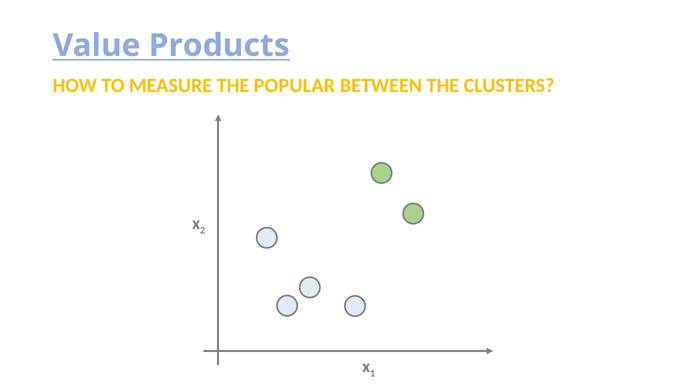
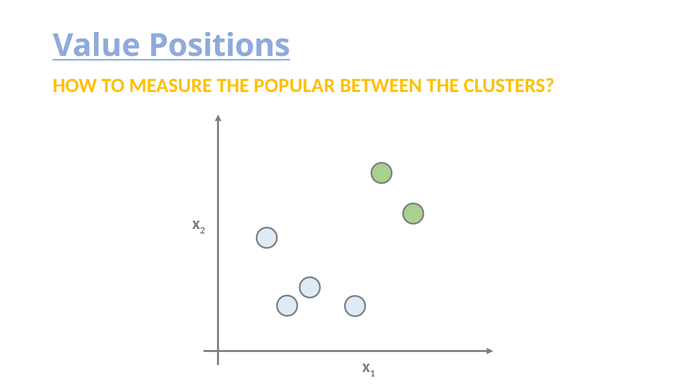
Products: Products -> Positions
